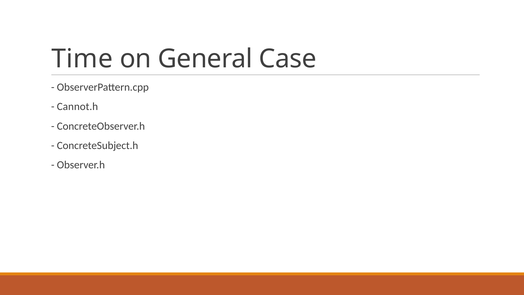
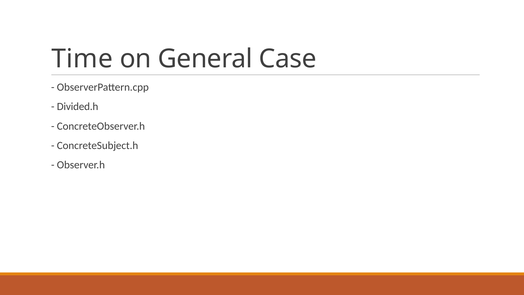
Cannot.h: Cannot.h -> Divided.h
